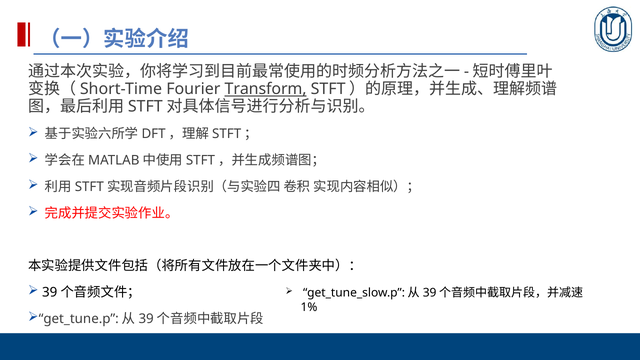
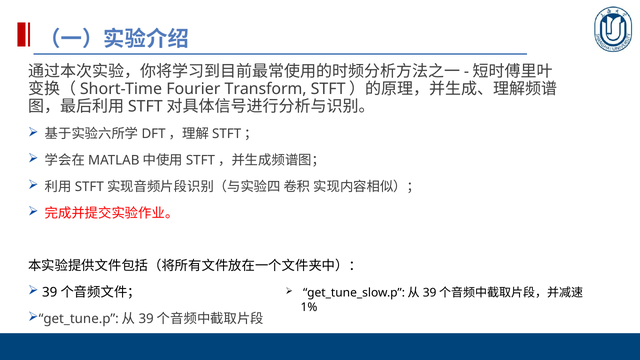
Transform underline: present -> none
